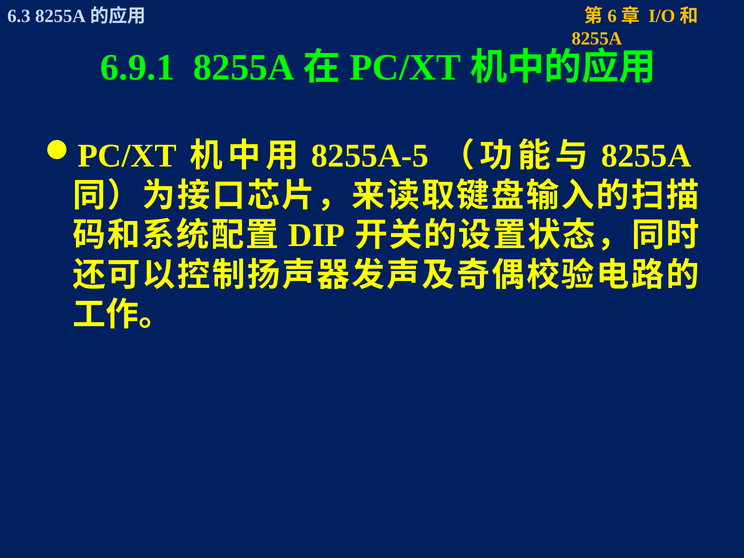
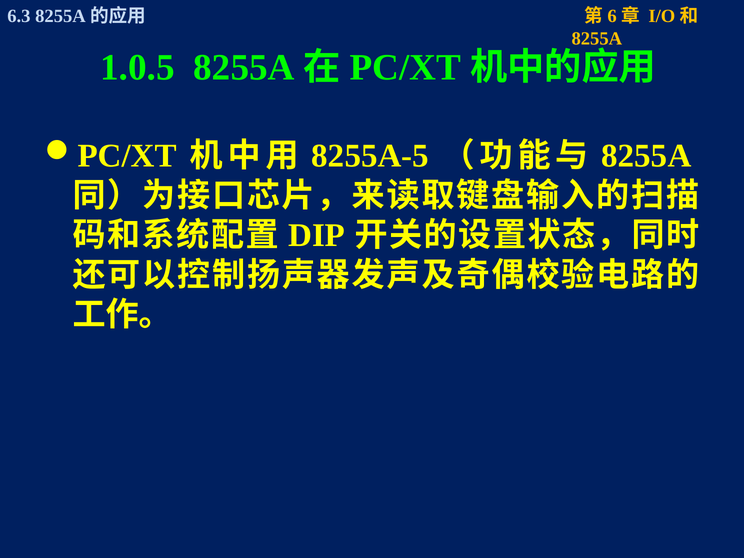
6.9.1: 6.9.1 -> 1.0.5
